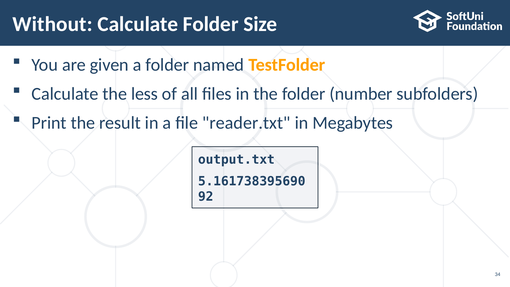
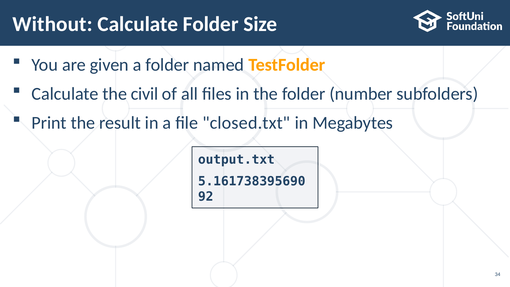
less: less -> civil
reader.txt: reader.txt -> closed.txt
